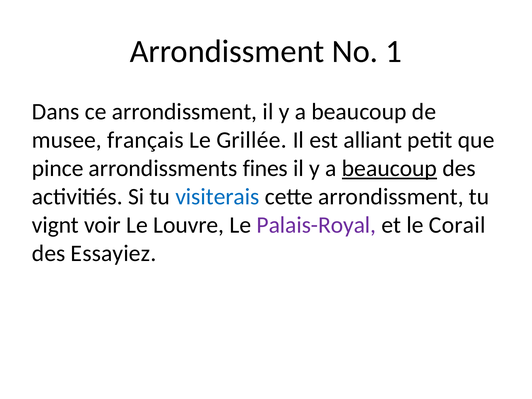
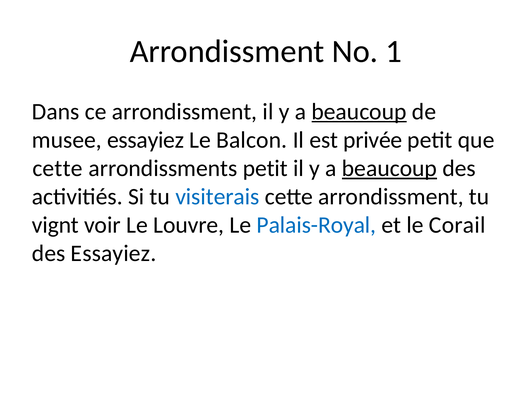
beaucoup at (359, 112) underline: none -> present
musee français: français -> essayiez
Grillée: Grillée -> Balcon
alliant: alliant -> privée
pince at (58, 168): pince -> cette
arrondissments fines: fines -> petit
Palais-Royal colour: purple -> blue
